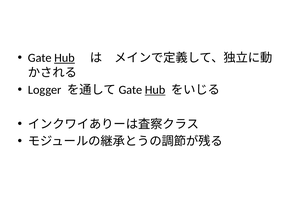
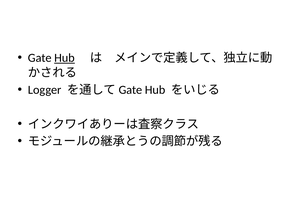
Hub at (155, 90) underline: present -> none
